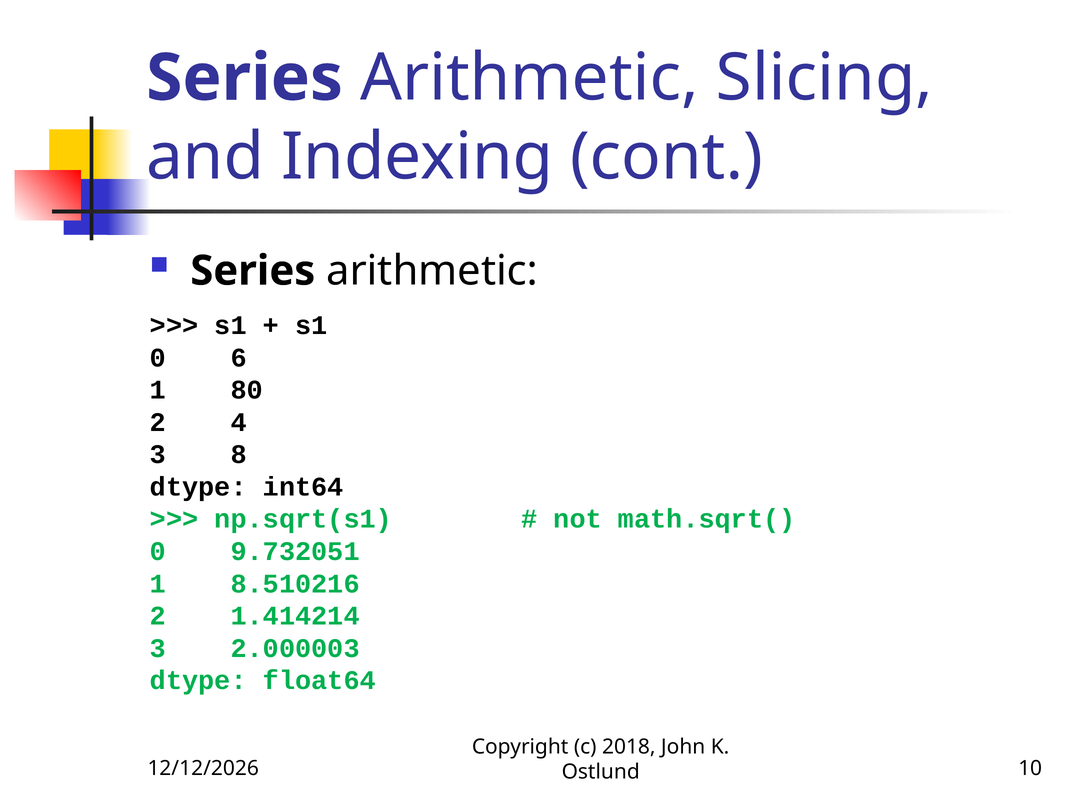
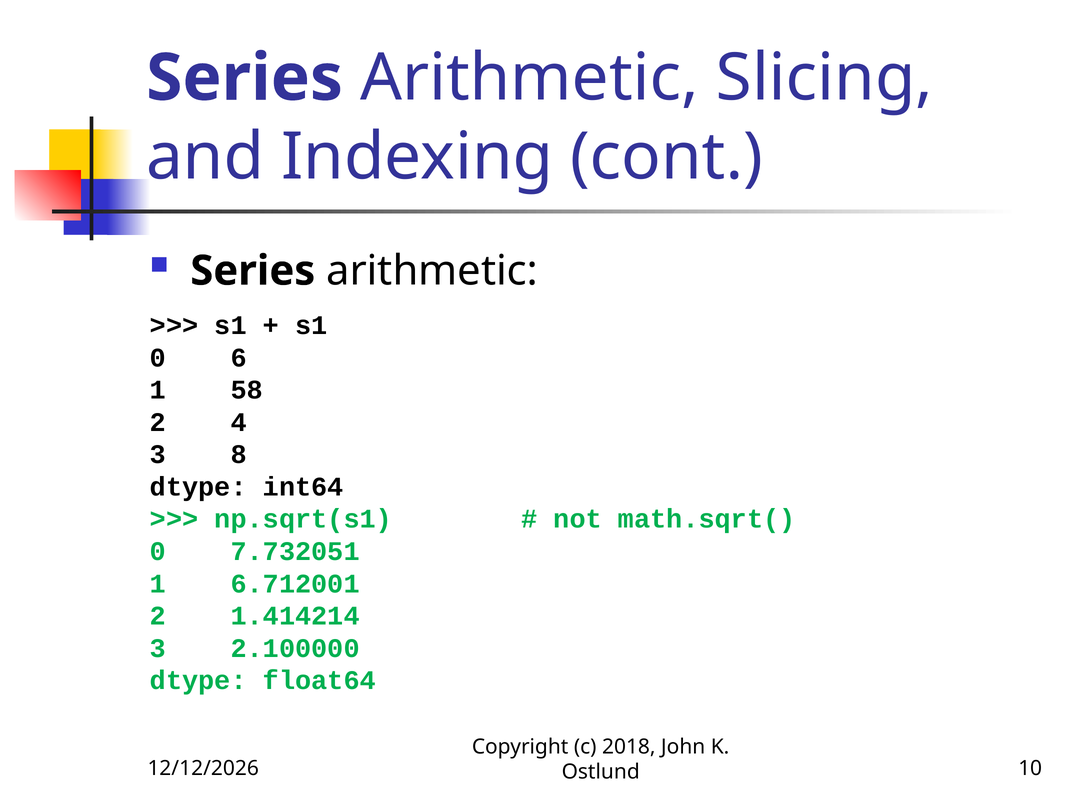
80: 80 -> 58
9.732051: 9.732051 -> 7.732051
8.510216: 8.510216 -> 6.712001
2.000003: 2.000003 -> 2.100000
